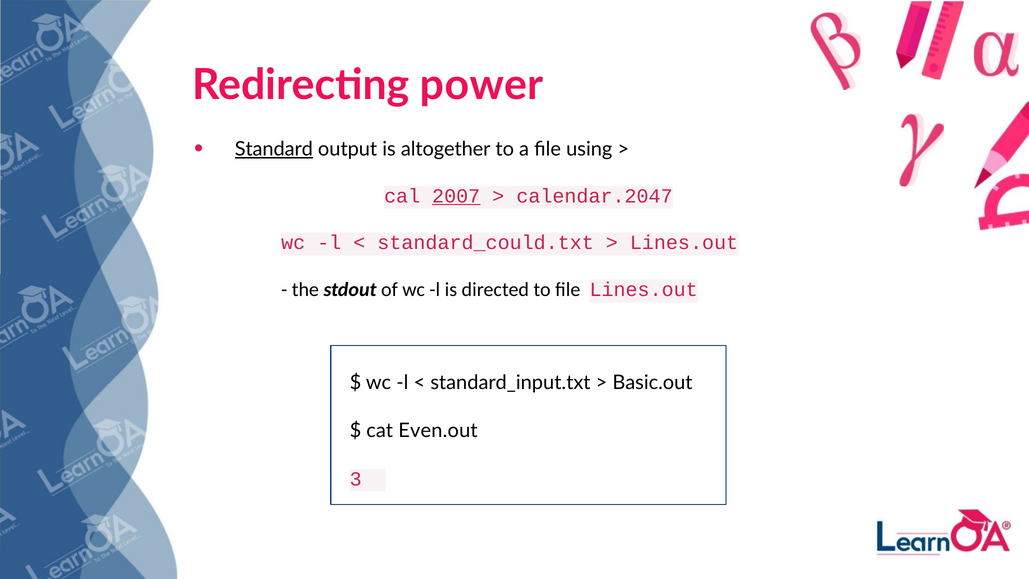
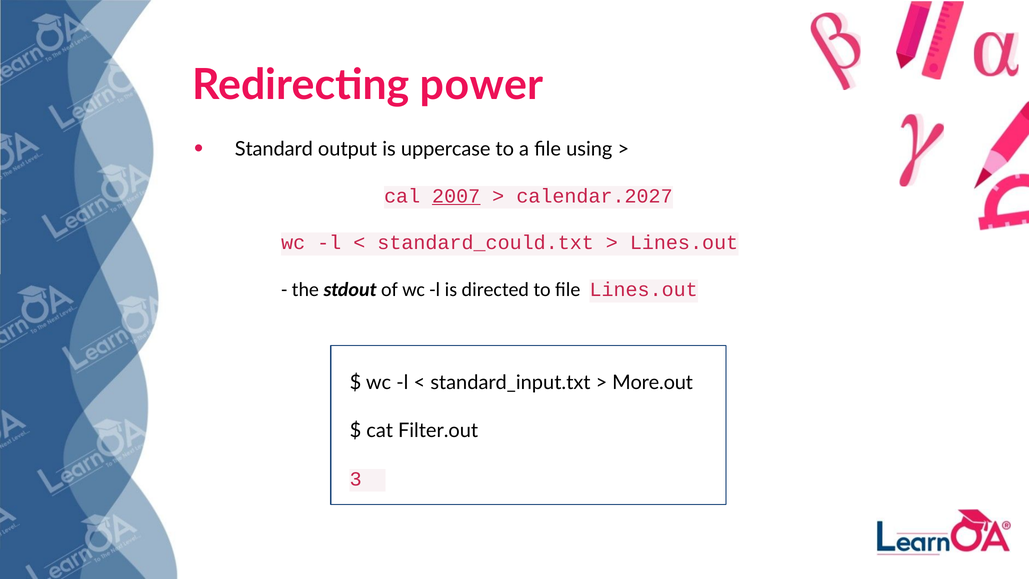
Standard underline: present -> none
altogether: altogether -> uppercase
calendar.2047: calendar.2047 -> calendar.2027
Basic.out: Basic.out -> More.out
Even.out: Even.out -> Filter.out
